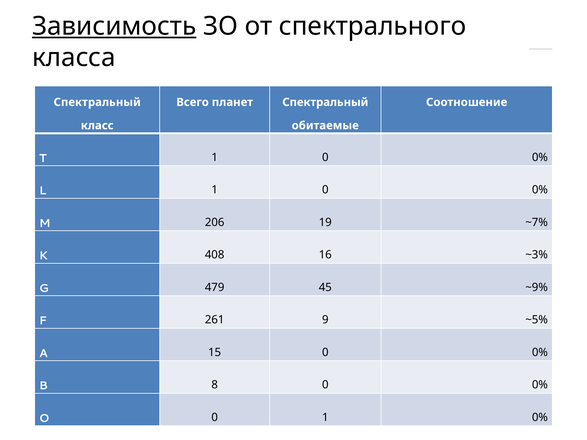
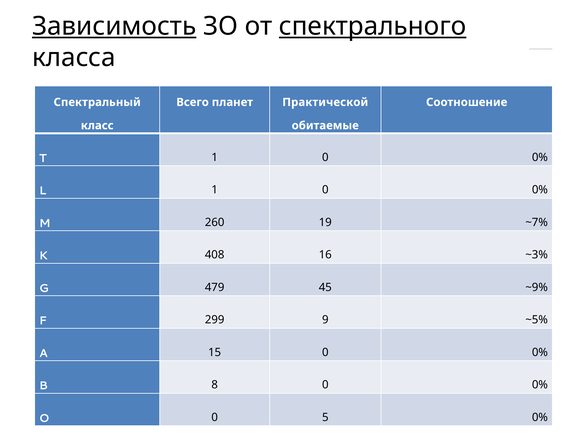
спектрального underline: none -> present
планет Спектральный: Спектральный -> Практической
206: 206 -> 260
261: 261 -> 299
0 1: 1 -> 5
